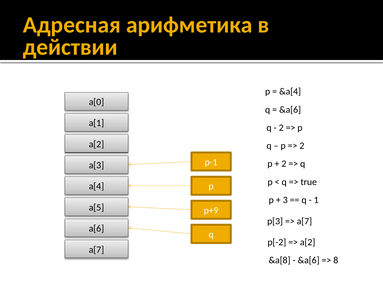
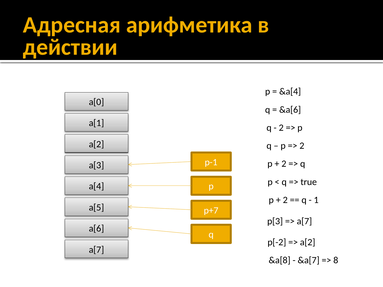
3 at (285, 200): 3 -> 2
p+9: p+9 -> p+7
&a[6 at (309, 260): &a[6 -> &a[7
